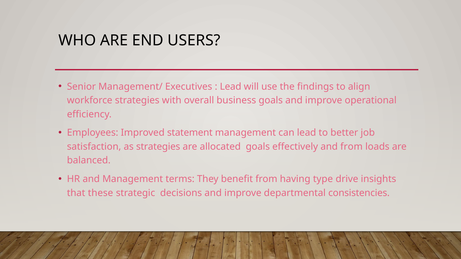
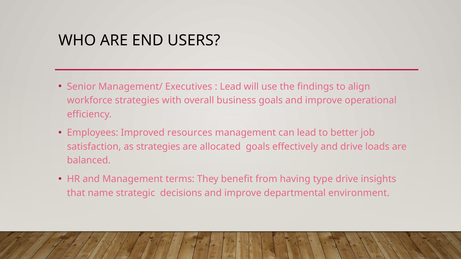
statement: statement -> resources
and from: from -> drive
these: these -> name
consistencies: consistencies -> environment
